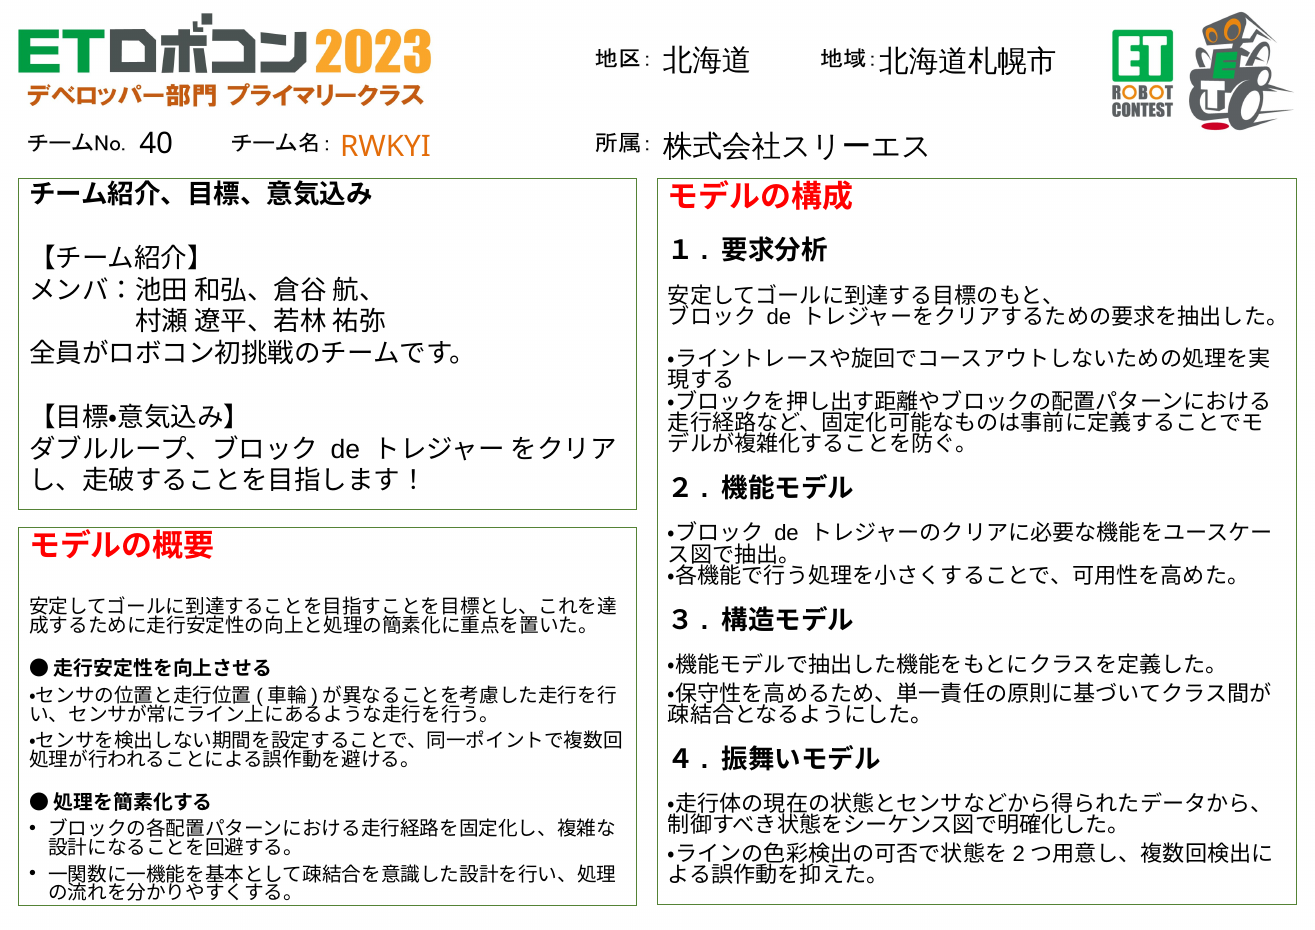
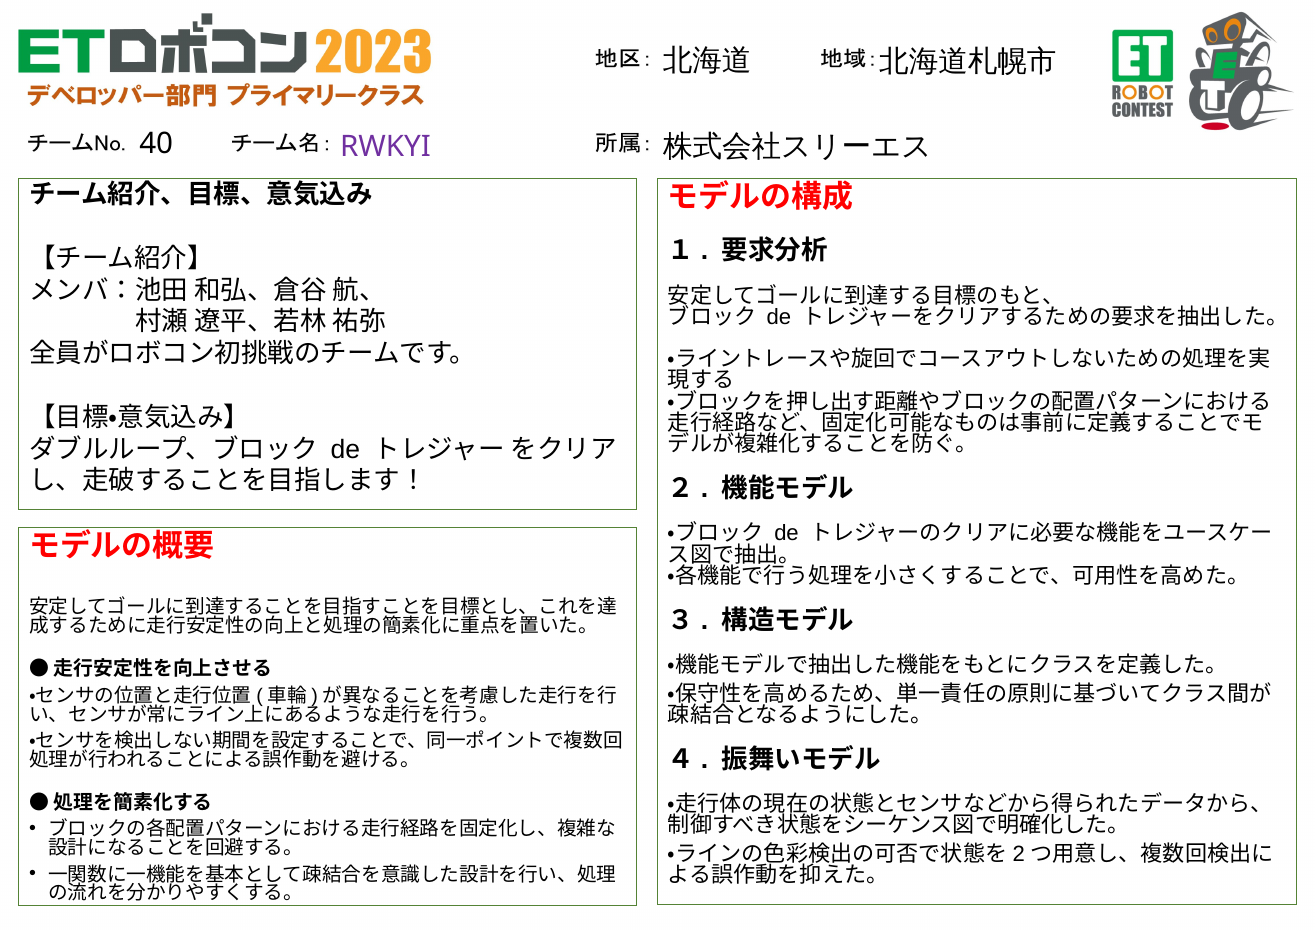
RWKYI colour: orange -> purple
